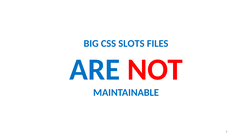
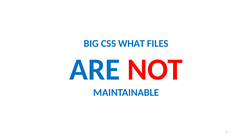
SLOTS: SLOTS -> WHAT
